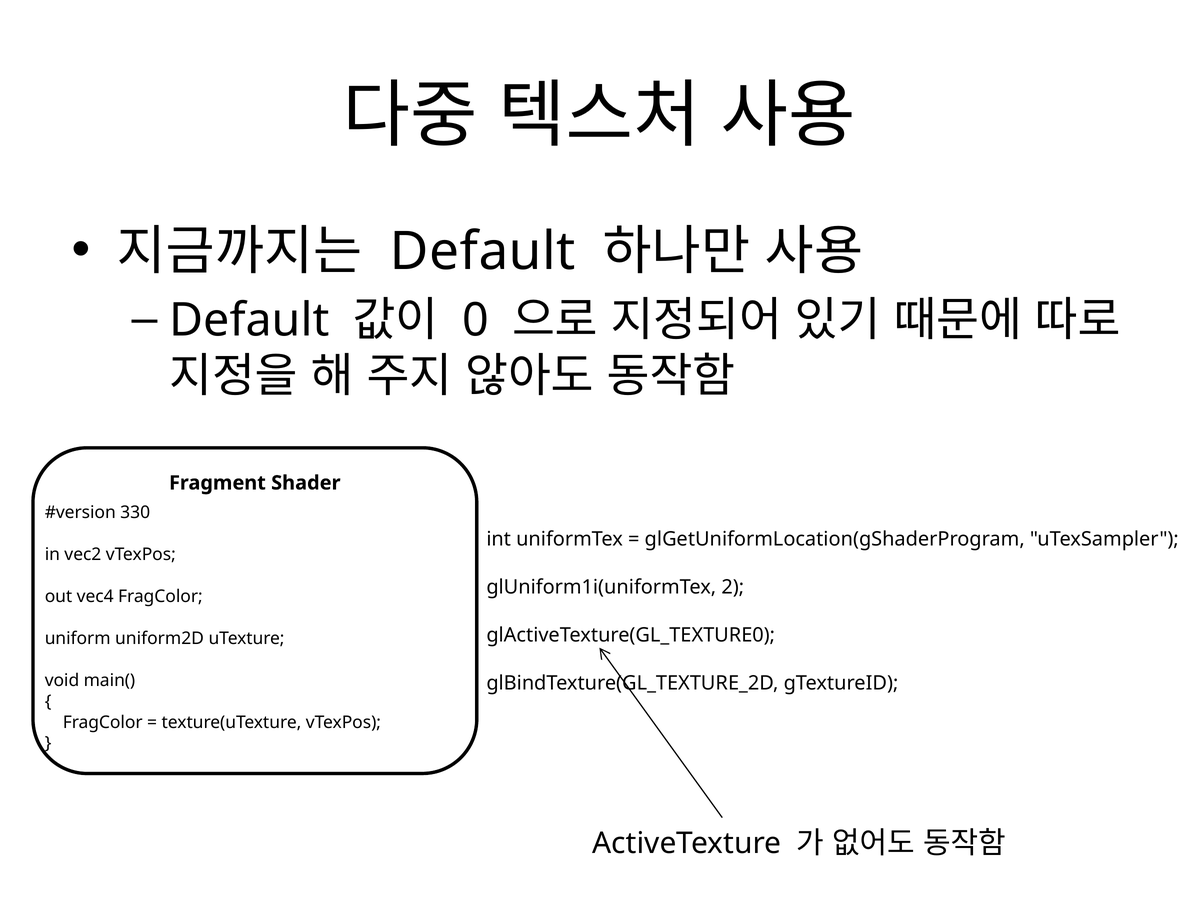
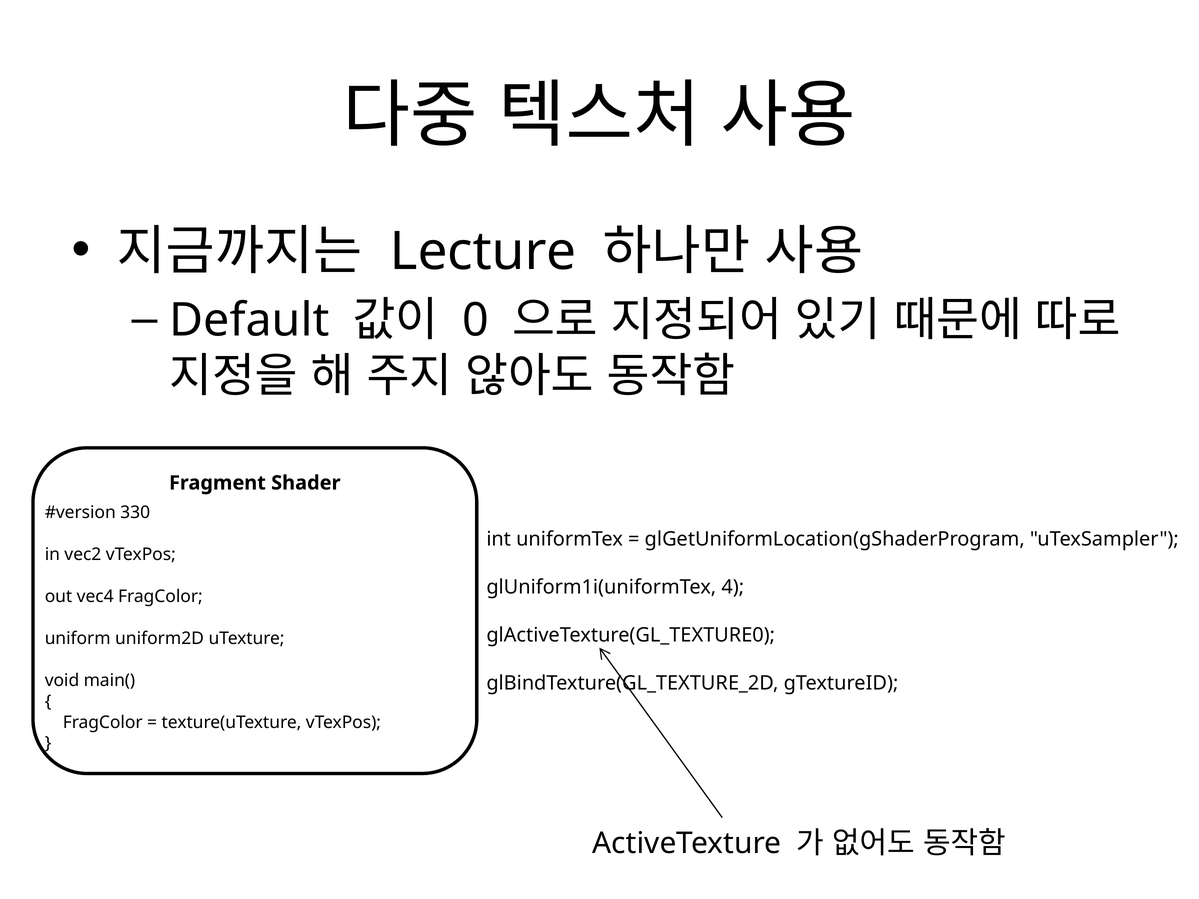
Default at (483, 252): Default -> Lecture
2: 2 -> 4
